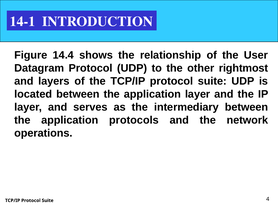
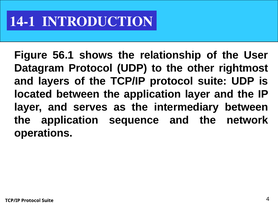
14.4: 14.4 -> 56.1
protocols: protocols -> sequence
